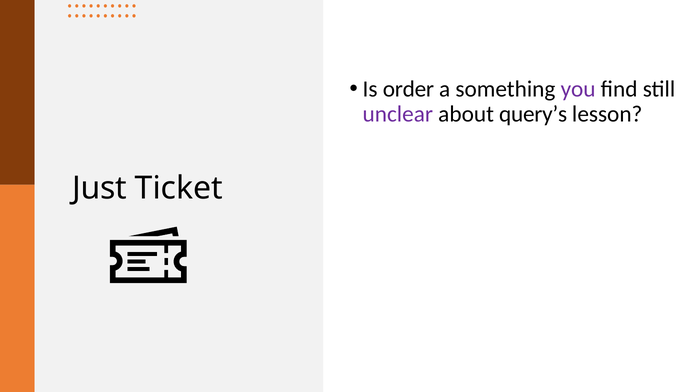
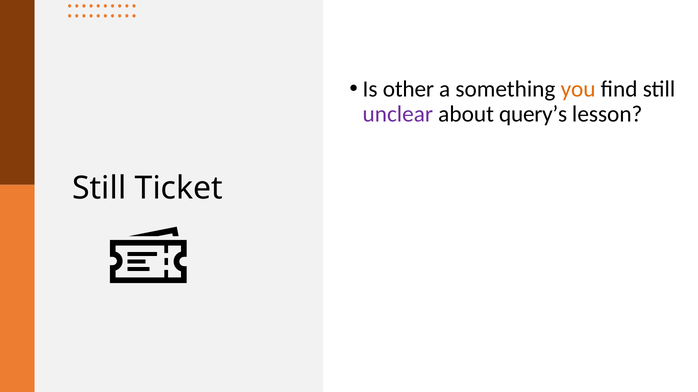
order: order -> other
you colour: purple -> orange
Just at (99, 188): Just -> Still
